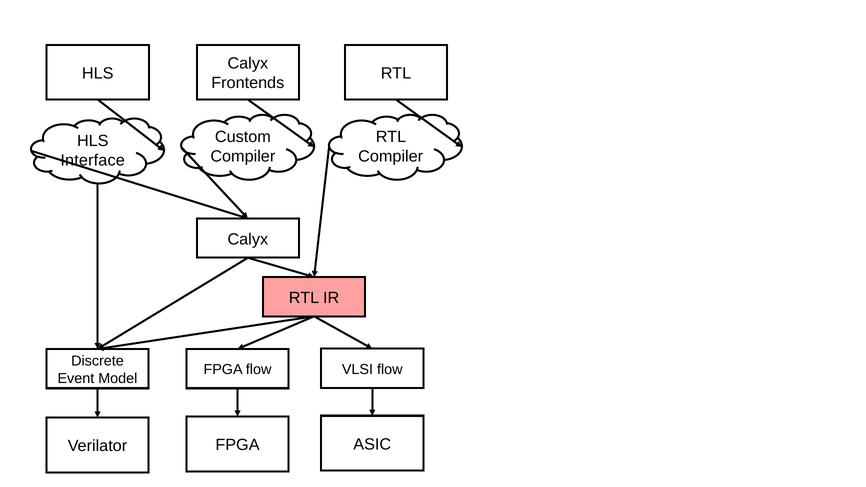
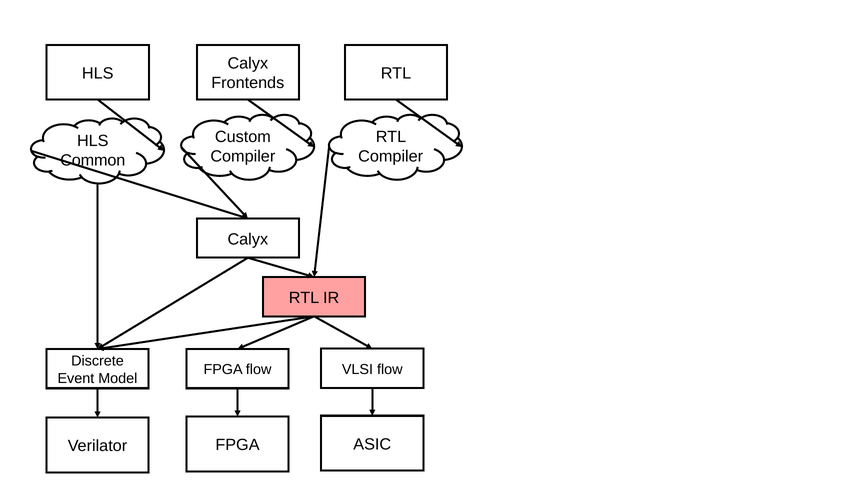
Interface: Interface -> Common
